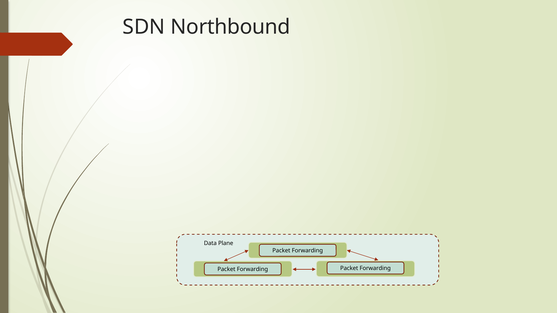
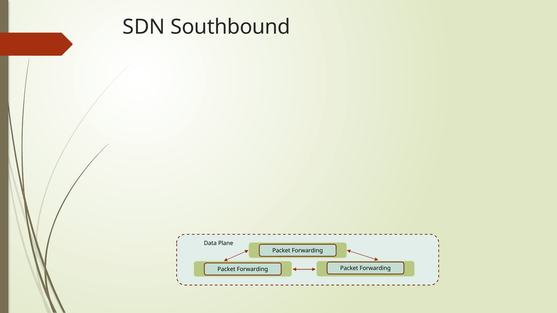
Northbound: Northbound -> Southbound
